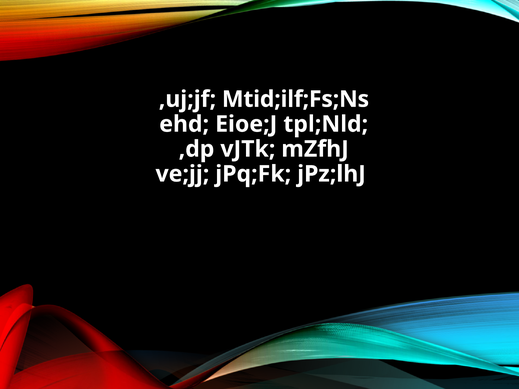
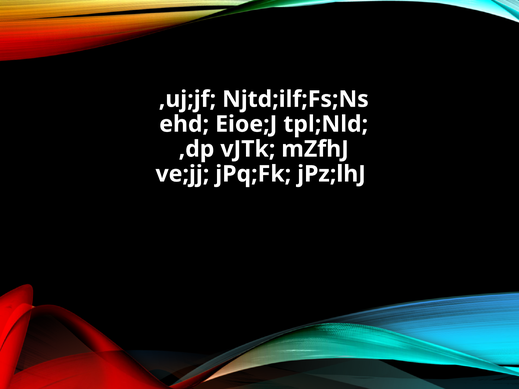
Mtid;ilf;Fs;Ns: Mtid;ilf;Fs;Ns -> Njtd;ilf;Fs;Ns
